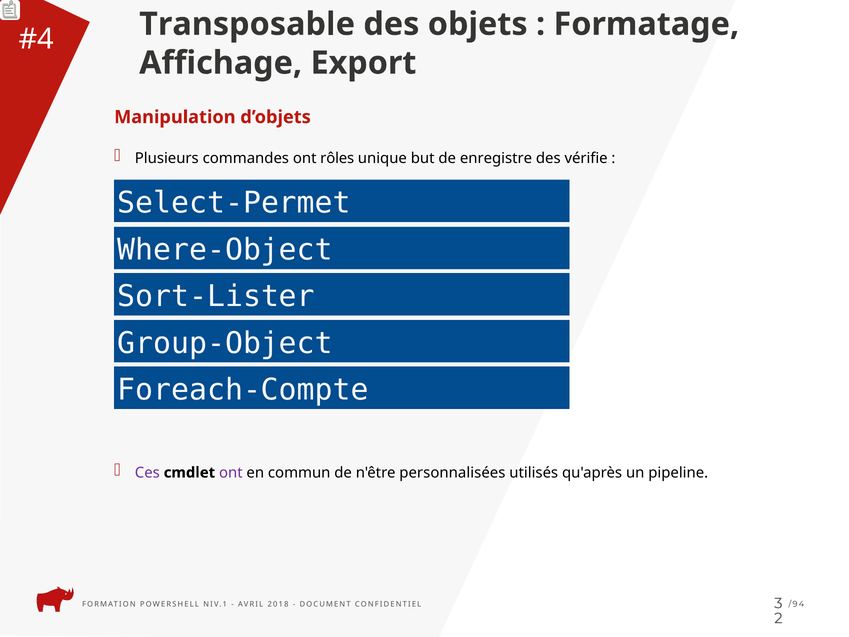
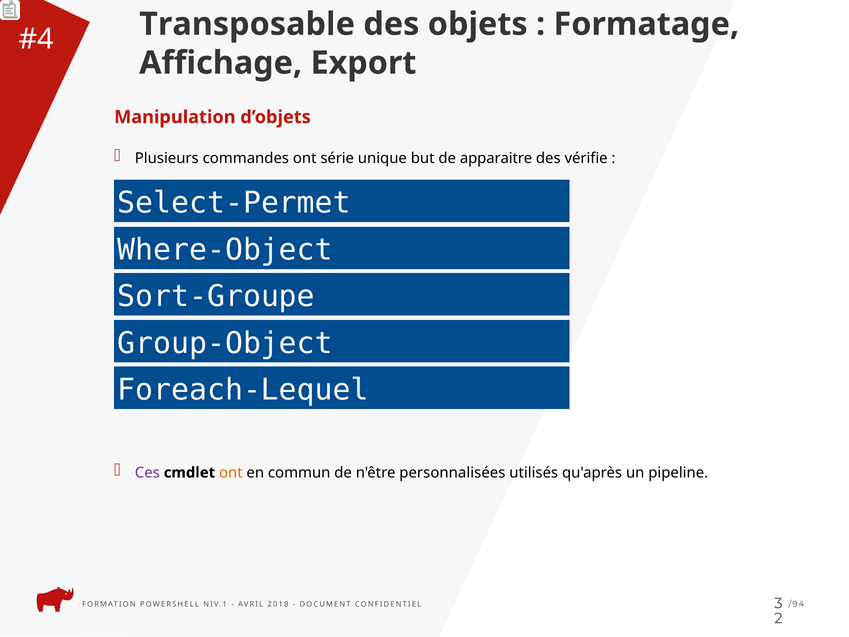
rôles: rôles -> série
enregistre: enregistre -> apparaitre
Sort-Lister: Sort-Lister -> Sort-Groupe
Foreach-Compte: Foreach-Compte -> Foreach-Lequel
ont at (231, 472) colour: purple -> orange
